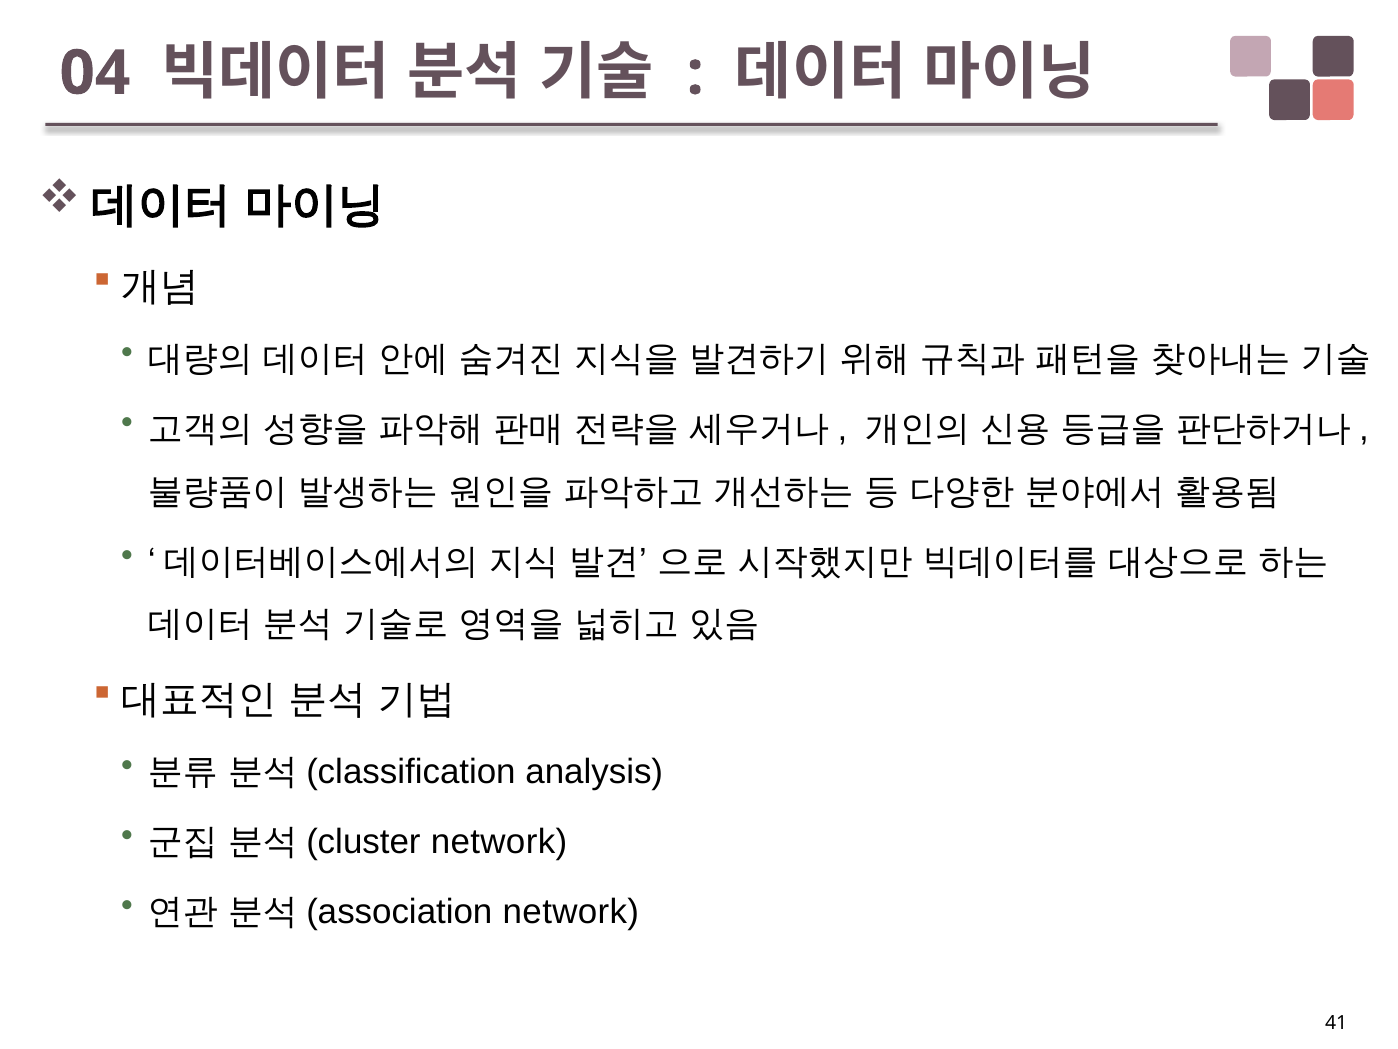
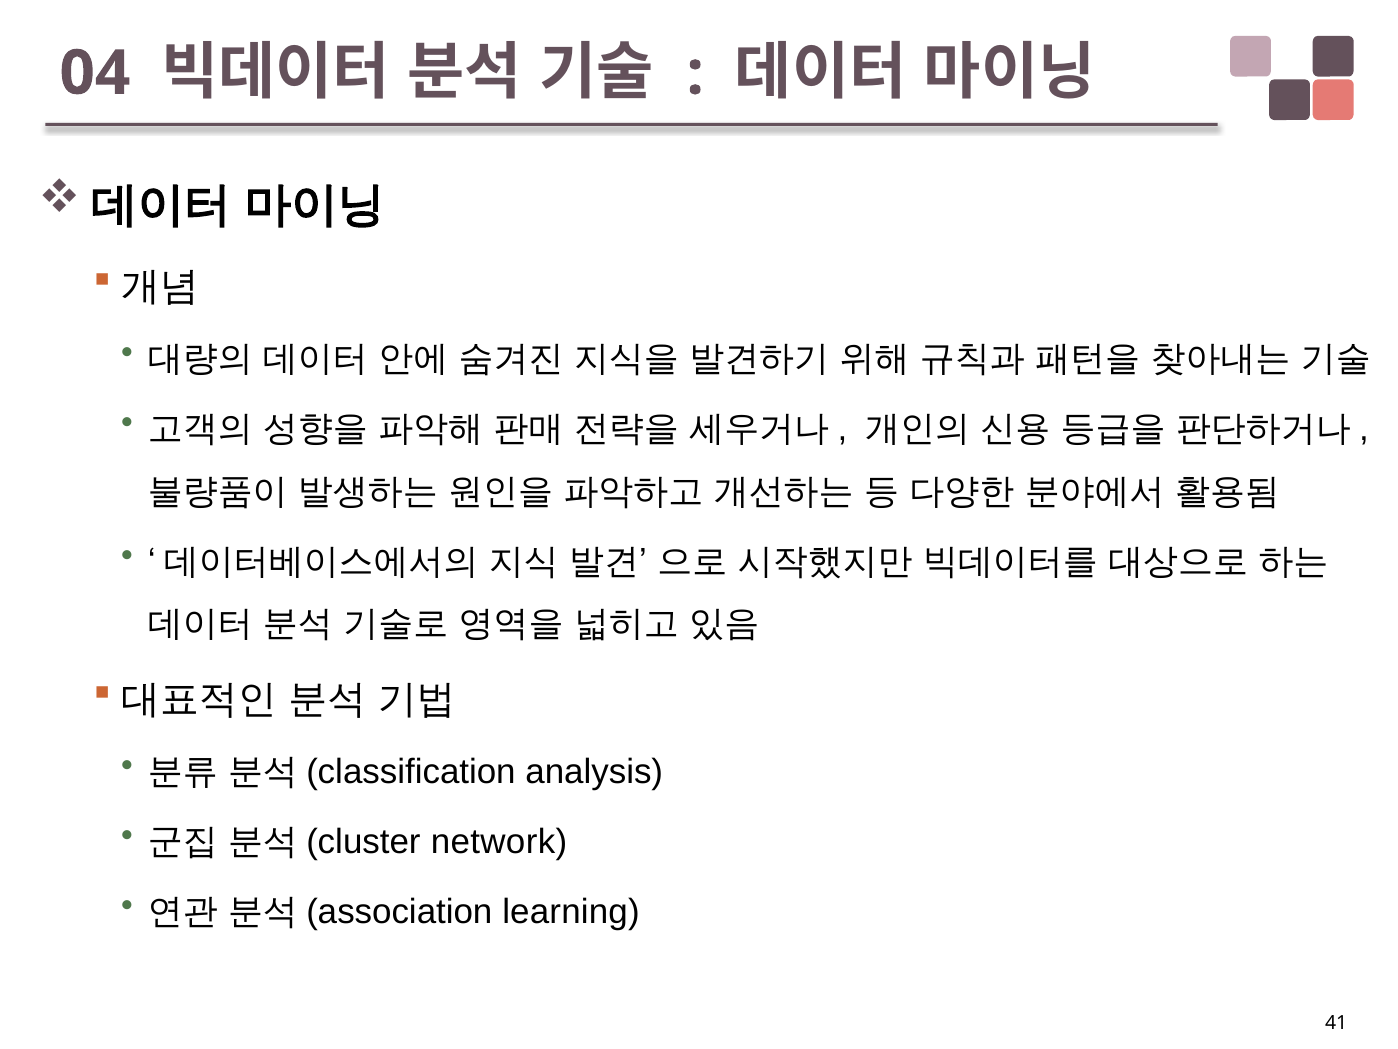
network at (571, 912): network -> learning
